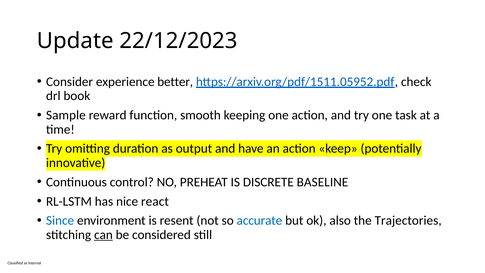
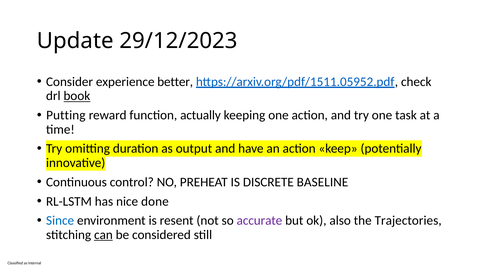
22/12/2023: 22/12/2023 -> 29/12/2023
book underline: none -> present
Sample: Sample -> Putting
smooth: smooth -> actually
react: react -> done
accurate colour: blue -> purple
